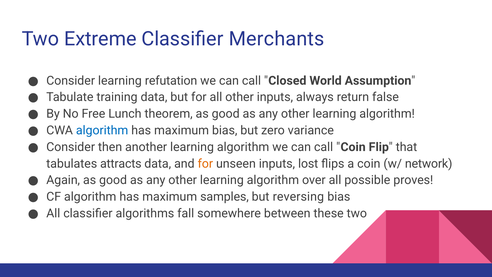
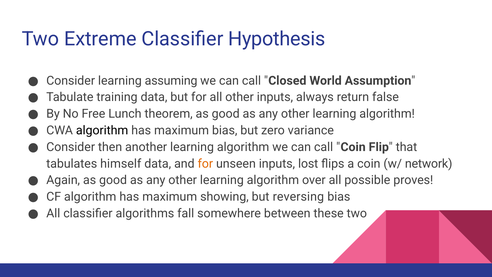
Merchants: Merchants -> Hypothesis
refutation: refutation -> assuming
algorithm at (102, 130) colour: blue -> black
attracts: attracts -> himself
samples: samples -> showing
